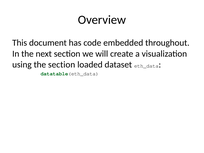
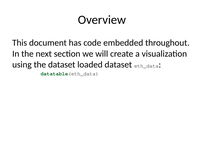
the section: section -> dataset
